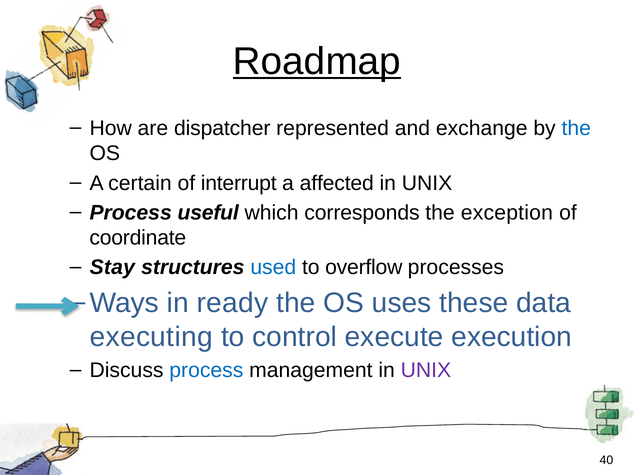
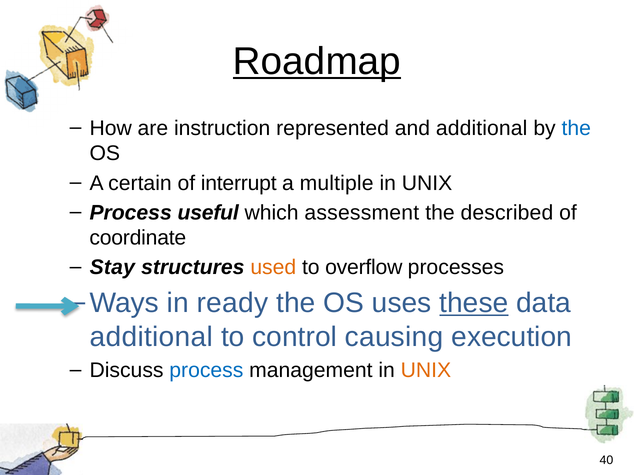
dispatcher: dispatcher -> instruction
and exchange: exchange -> additional
affected: affected -> multiple
corresponds: corresponds -> assessment
exception: exception -> described
used colour: blue -> orange
these underline: none -> present
executing at (151, 337): executing -> additional
execute: execute -> causing
UNIX at (426, 371) colour: purple -> orange
